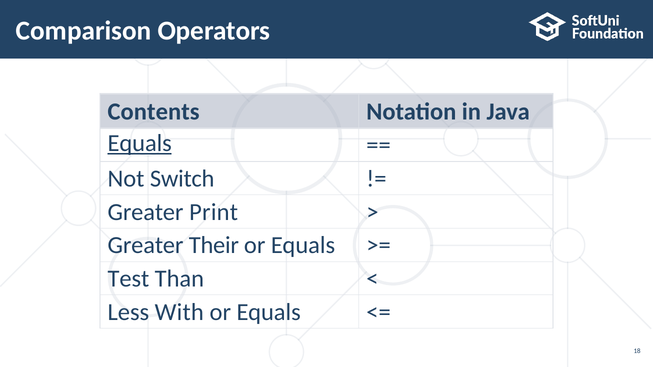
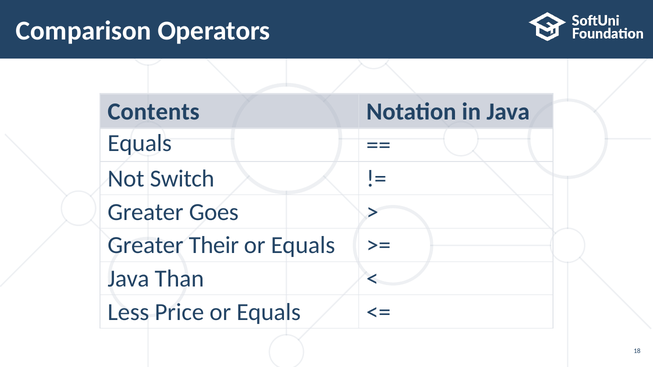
Equals at (140, 143) underline: present -> none
Print: Print -> Goes
Test at (128, 279): Test -> Java
With: With -> Price
